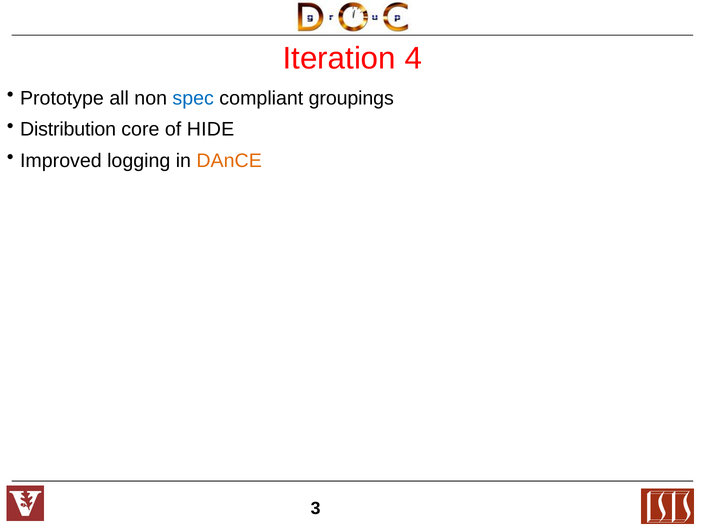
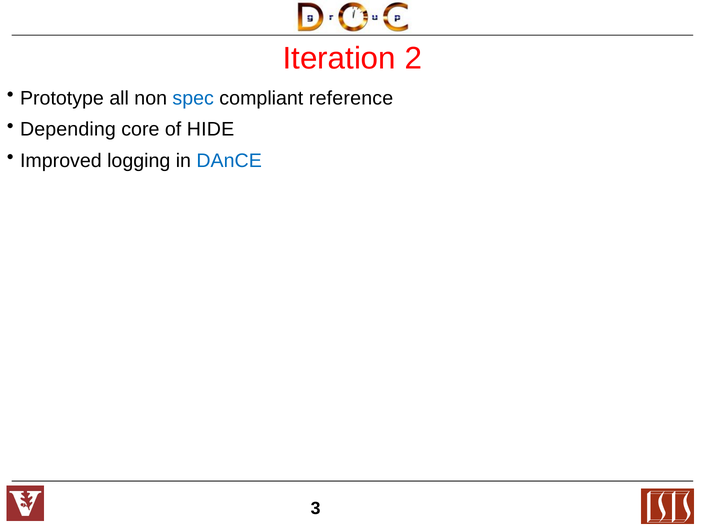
4: 4 -> 2
groupings: groupings -> reference
Distribution: Distribution -> Depending
DAnCE colour: orange -> blue
